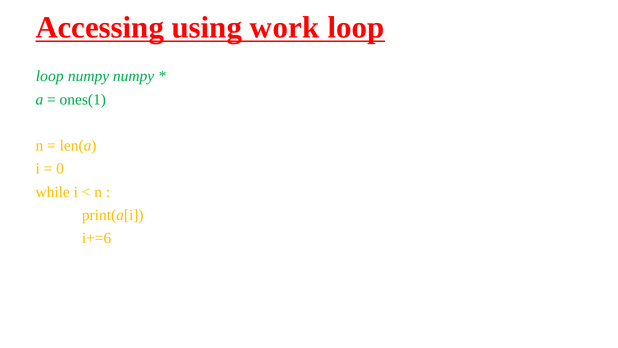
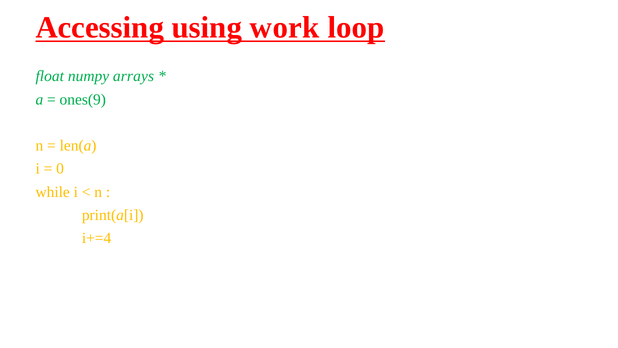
loop at (50, 76): loop -> float
numpy numpy: numpy -> arrays
ones(1: ones(1 -> ones(9
i+=6: i+=6 -> i+=4
